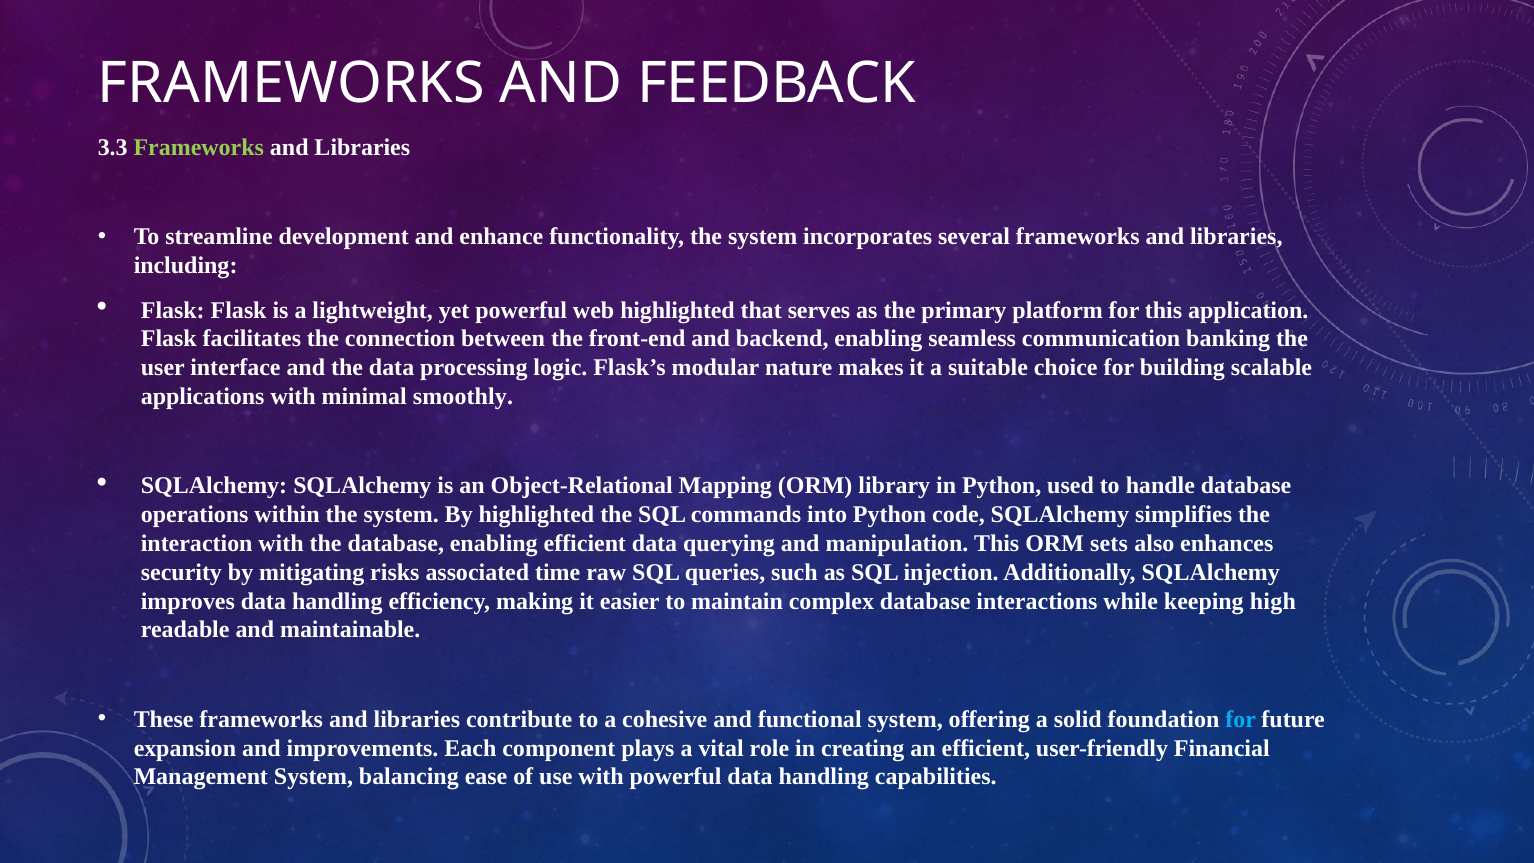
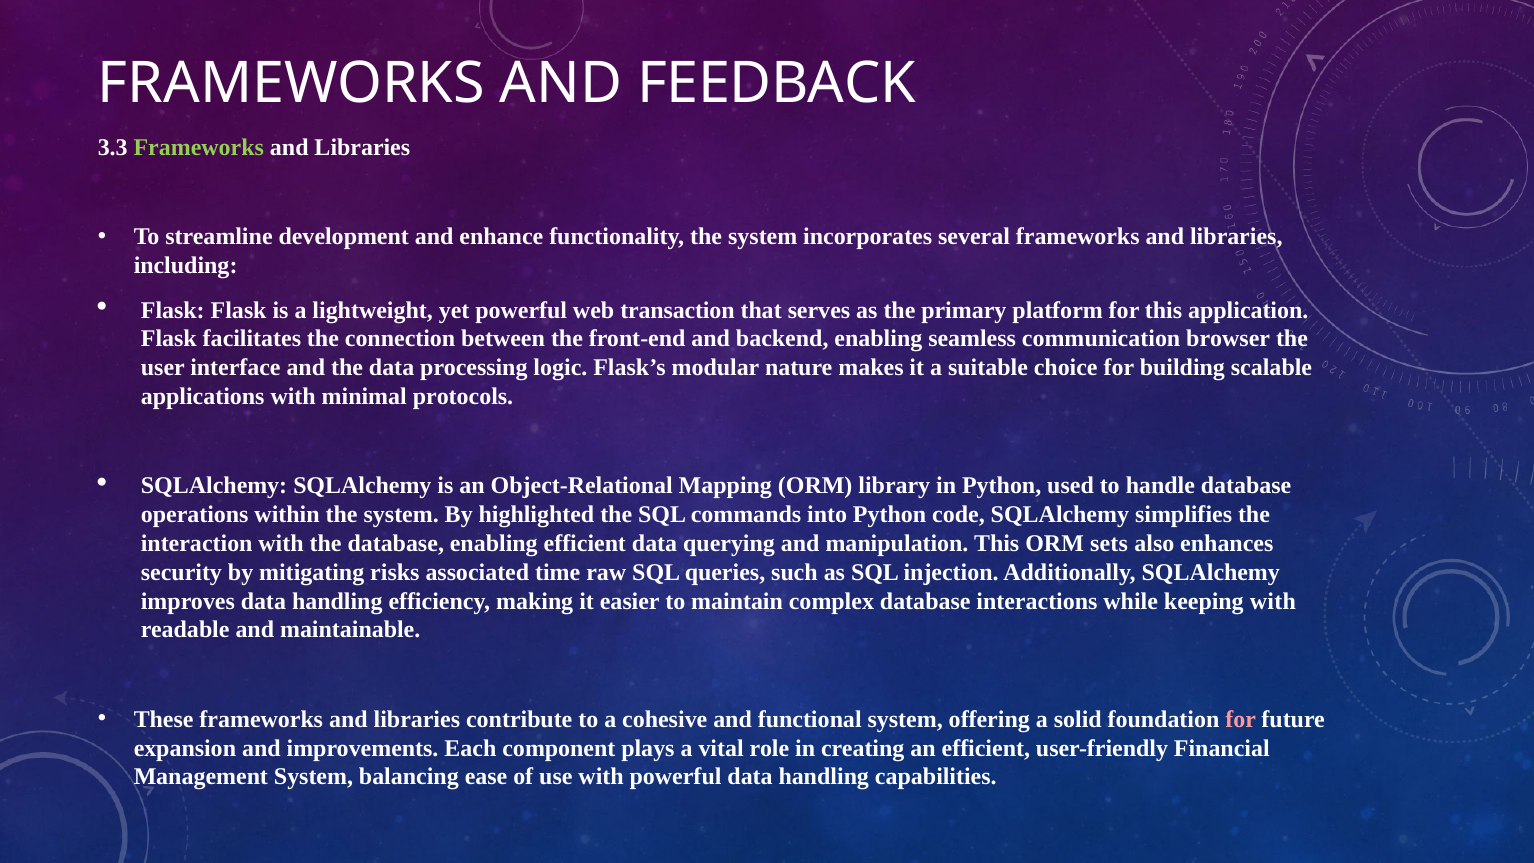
web highlighted: highlighted -> transaction
banking: banking -> browser
smoothly: smoothly -> protocols
keeping high: high -> with
for at (1241, 719) colour: light blue -> pink
